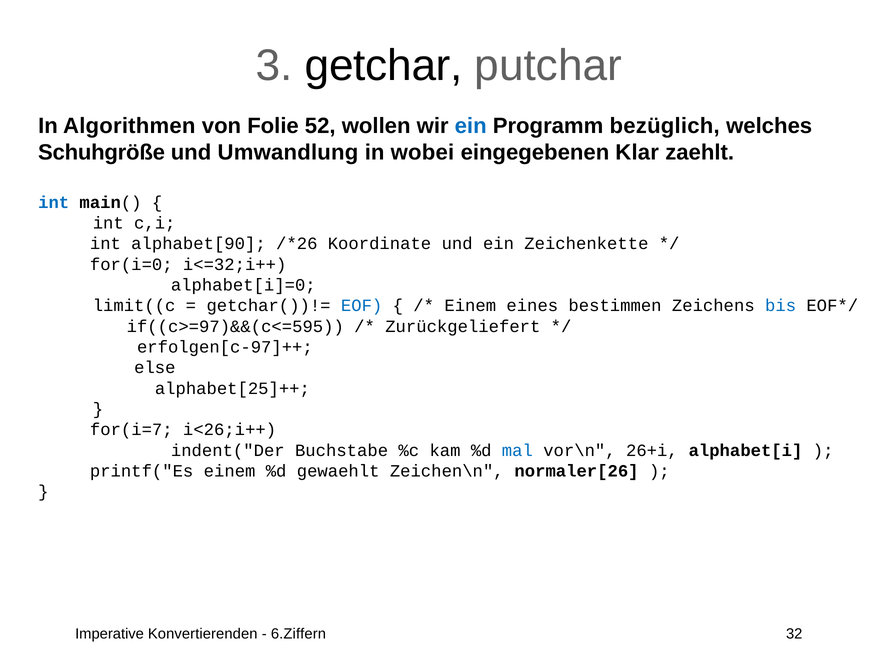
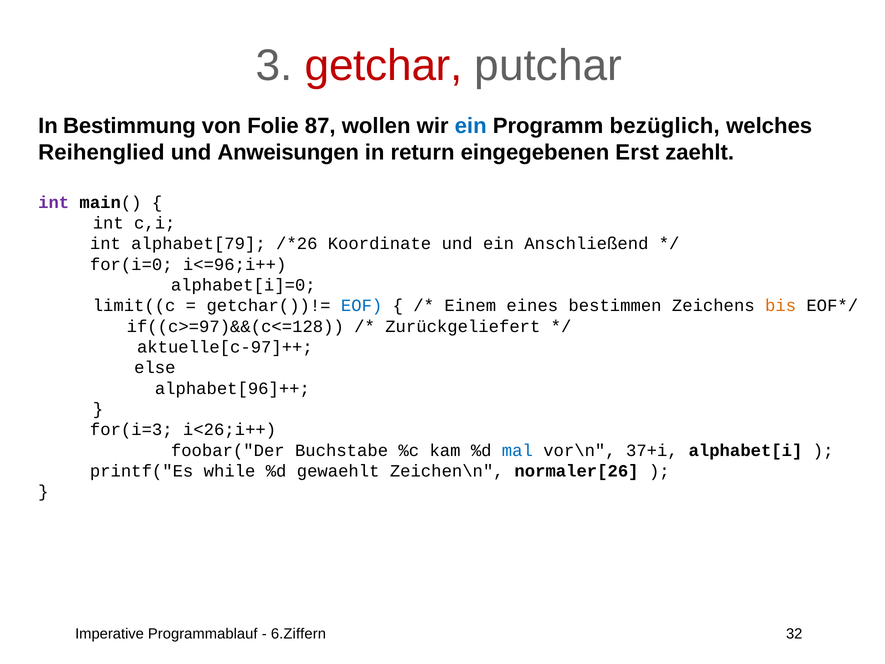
getchar colour: black -> red
Algorithmen: Algorithmen -> Bestimmung
52: 52 -> 87
Schuhgröße: Schuhgröße -> Reihenglied
Umwandlung: Umwandlung -> Anweisungen
wobei: wobei -> return
Klar: Klar -> Erst
int at (54, 202) colour: blue -> purple
alphabet[90: alphabet[90 -> alphabet[79
Zeichenkette: Zeichenkette -> Anschließend
i<=32;i++: i<=32;i++ -> i<=96;i++
bis colour: blue -> orange
if((c>=97)&&(c<=595: if((c>=97)&&(c<=595 -> if((c>=97)&&(c<=128
erfolgen[c-97]++: erfolgen[c-97]++ -> aktuelle[c-97]++
alphabet[25]++: alphabet[25]++ -> alphabet[96]++
for(i=7: for(i=7 -> for(i=3
indent("Der: indent("Der -> foobar("Der
26+i: 26+i -> 37+i
printf("Es einem: einem -> while
Konvertierenden: Konvertierenden -> Programmablauf
